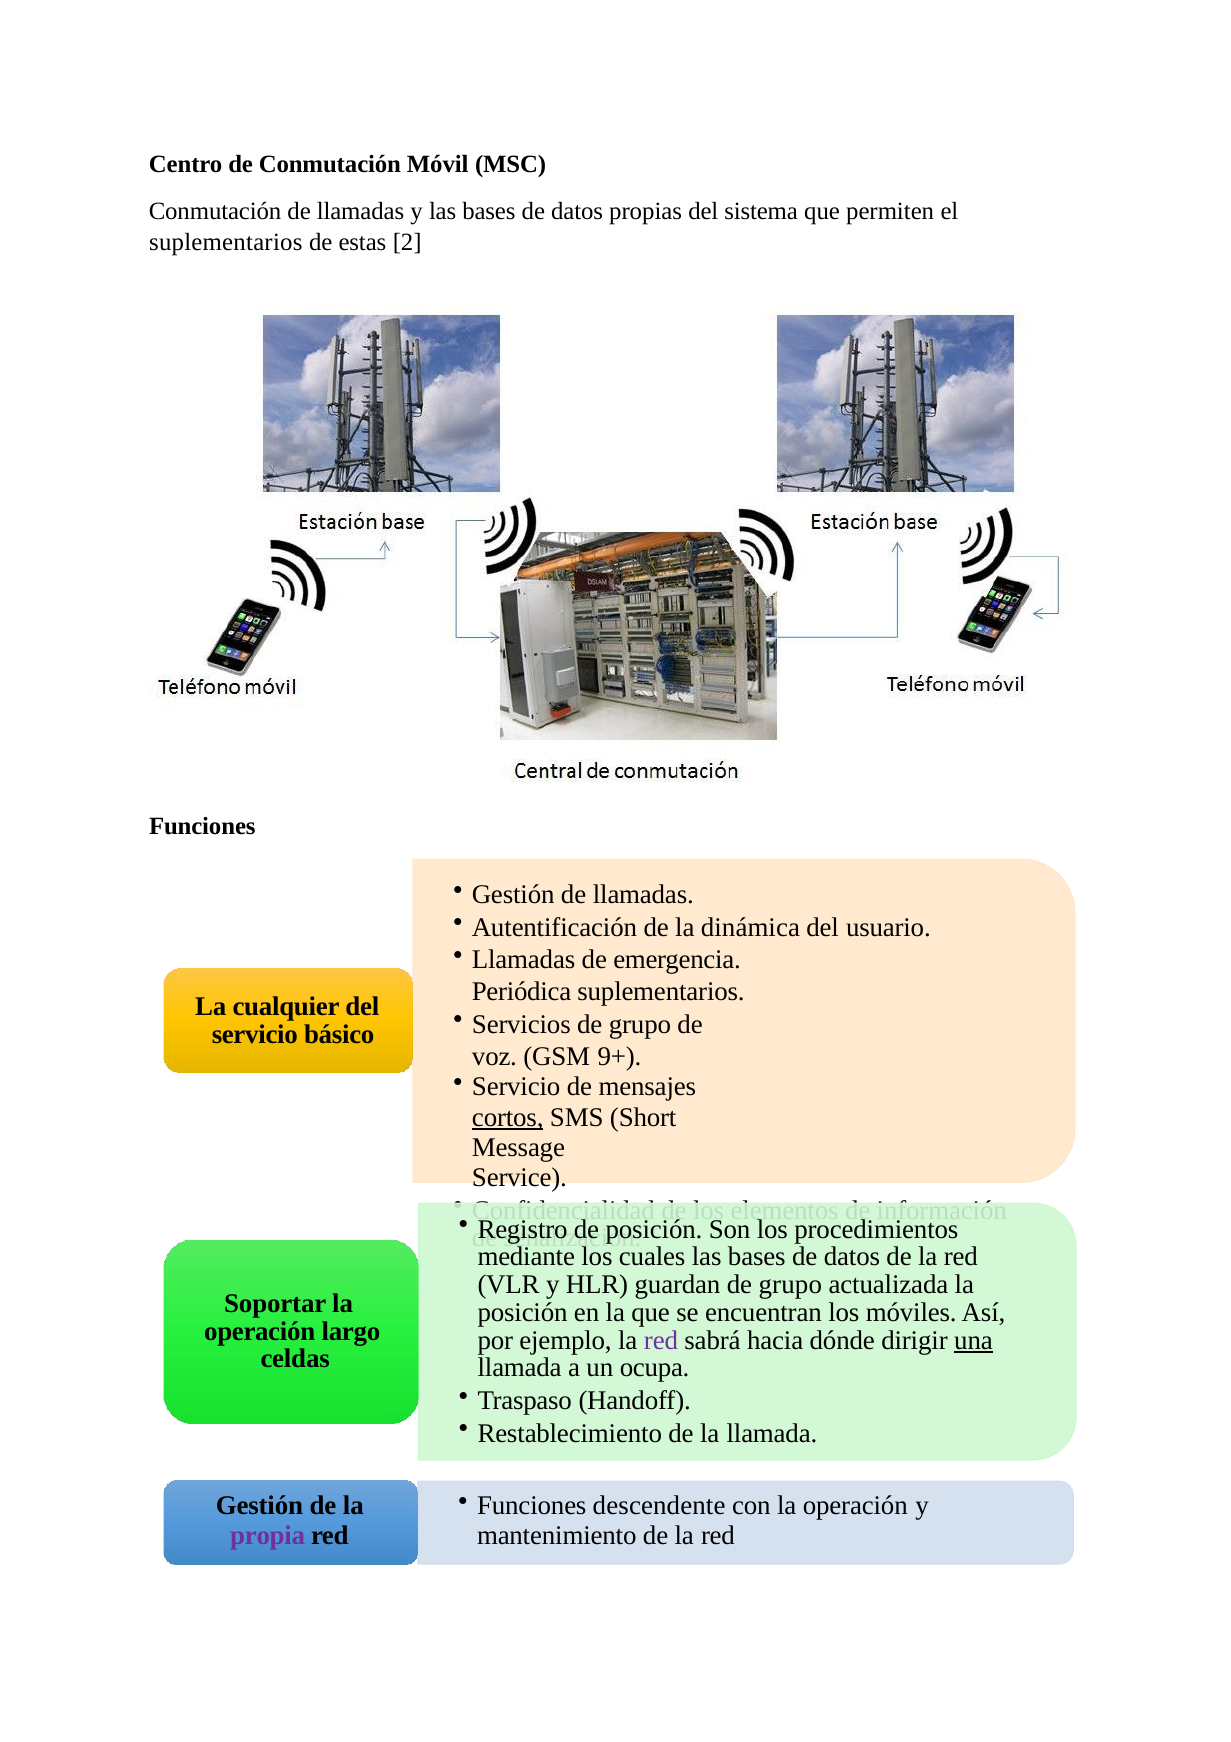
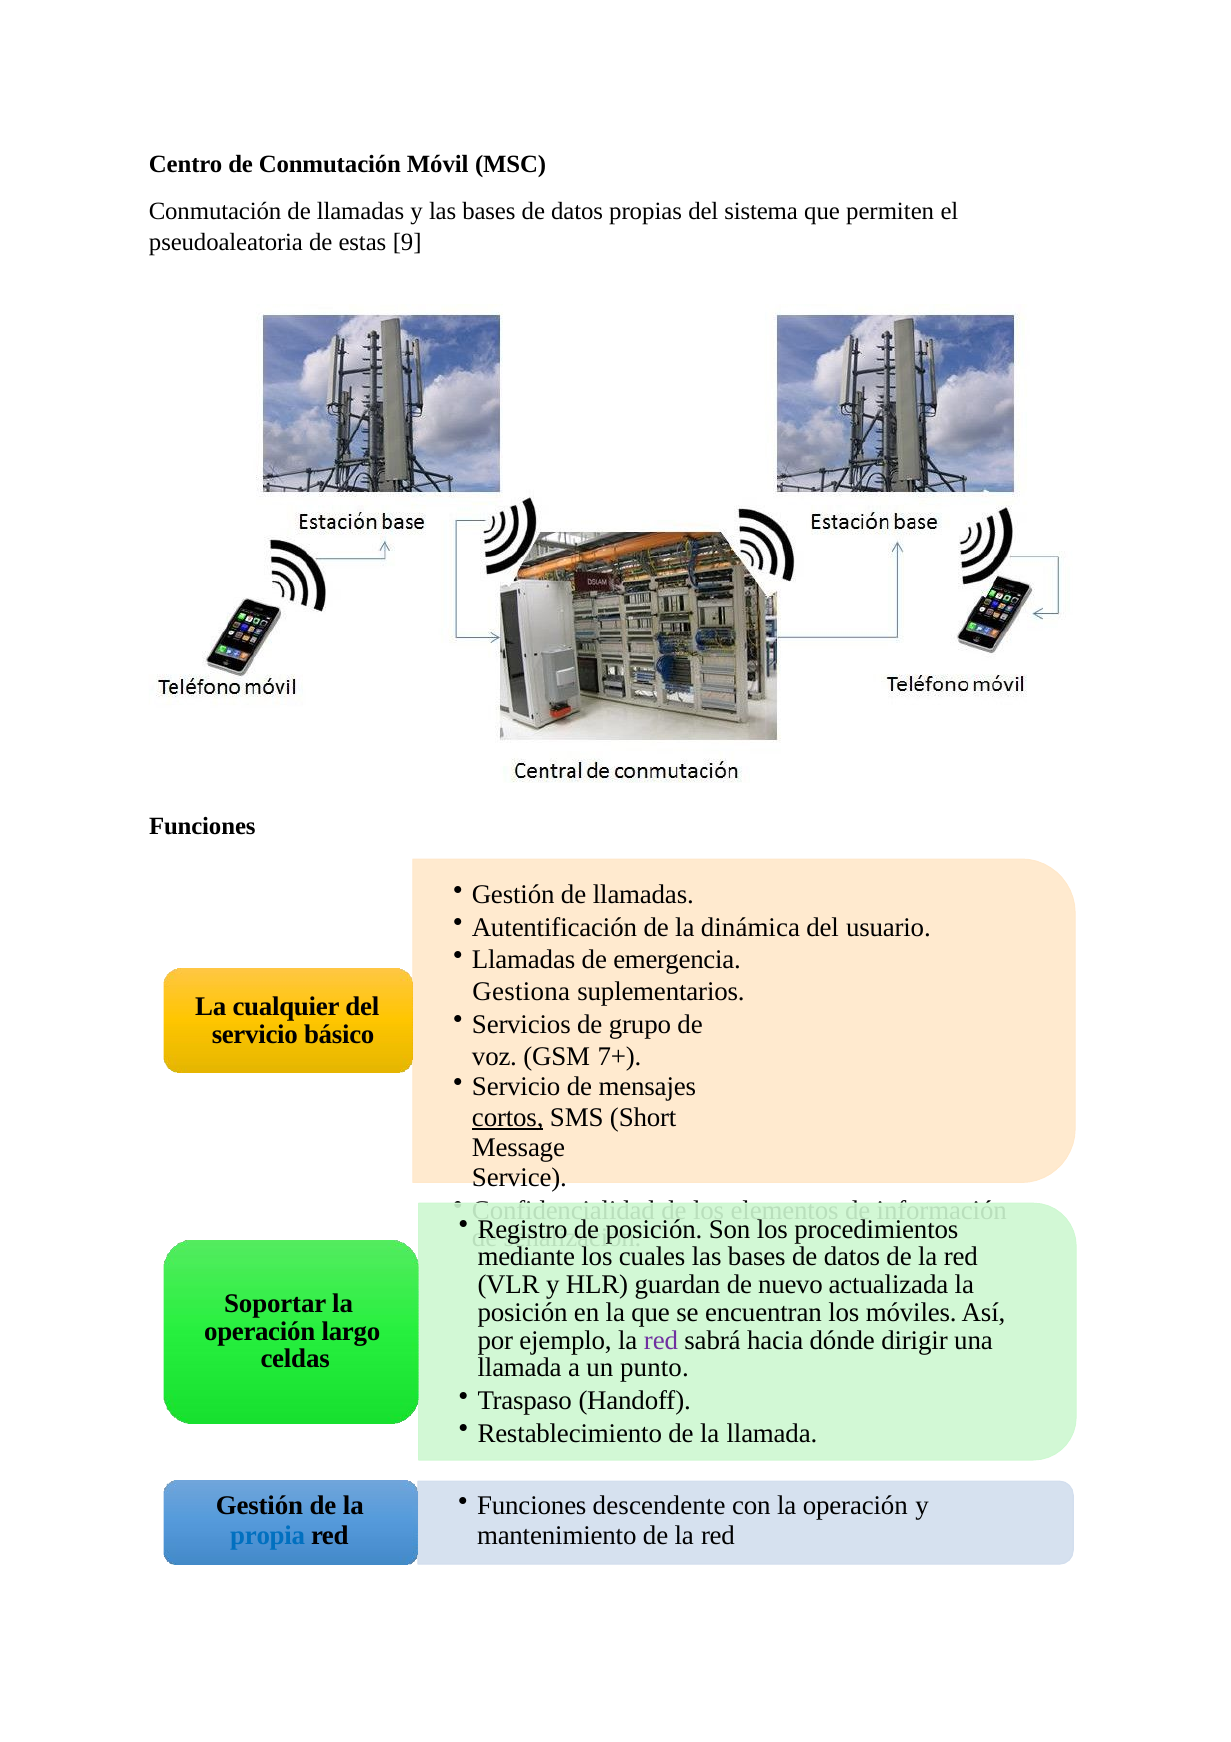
suplementarios at (226, 242): suplementarios -> pseudoaleatoria
2: 2 -> 9
Periódica: Periódica -> Gestiona
9+: 9+ -> 7+
guardan de grupo: grupo -> nuevo
una underline: present -> none
ocupa: ocupa -> punto
propia colour: purple -> blue
